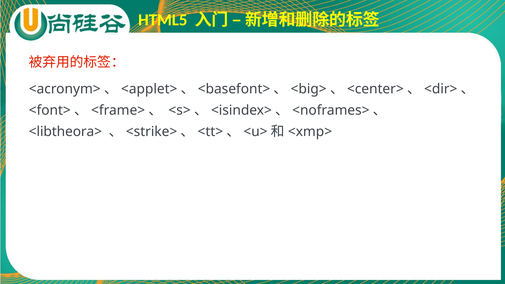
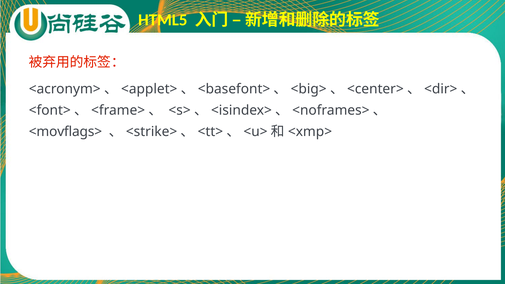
<libtheora>: <libtheora> -> <movflags>
